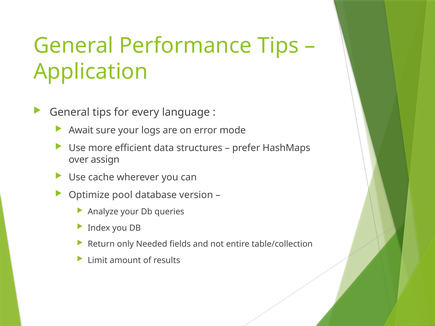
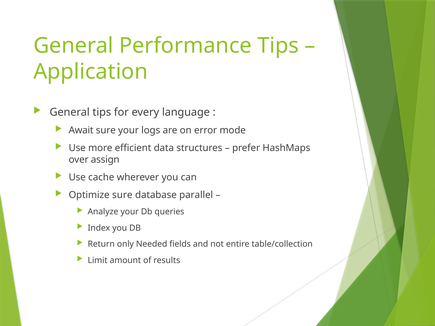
Optimize pool: pool -> sure
version: version -> parallel
